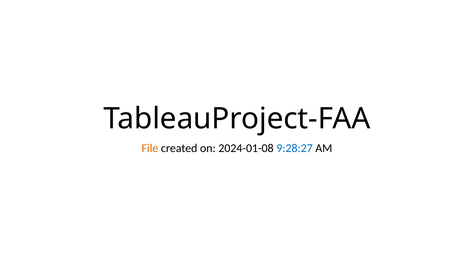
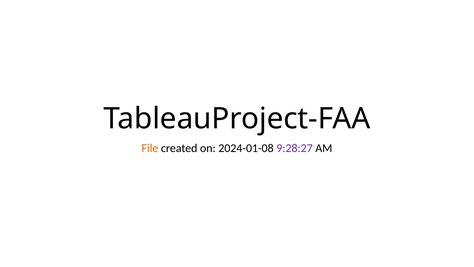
9:28:27 colour: blue -> purple
